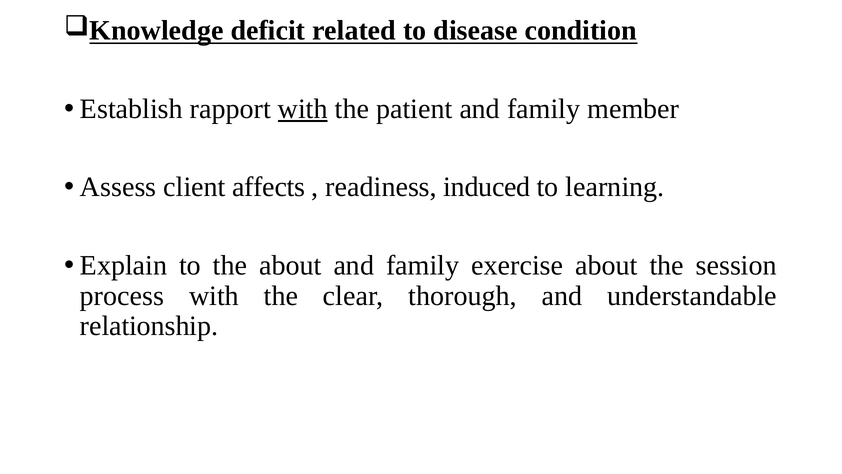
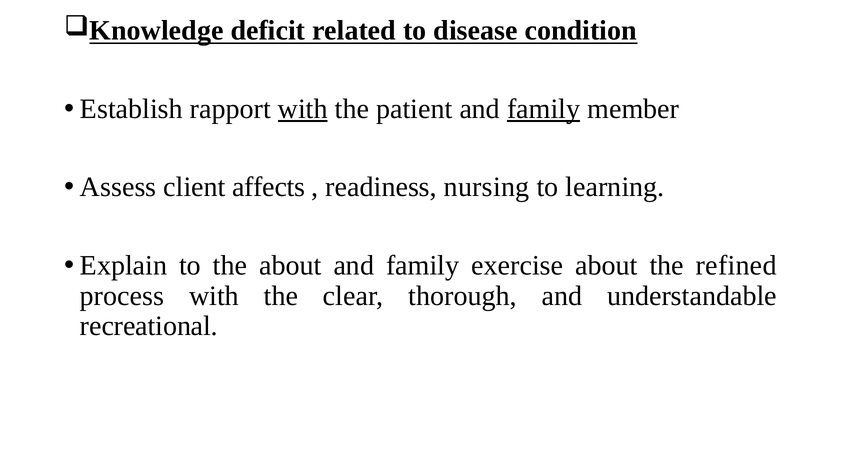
family at (544, 109) underline: none -> present
induced: induced -> nursing
session: session -> refined
relationship: relationship -> recreational
